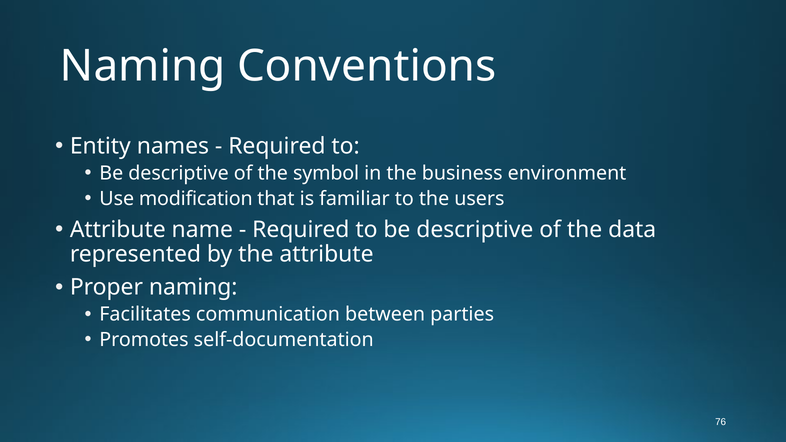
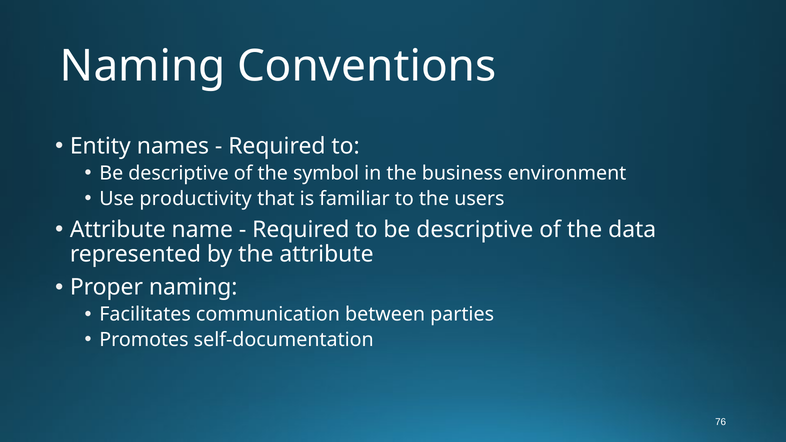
modification: modification -> productivity
